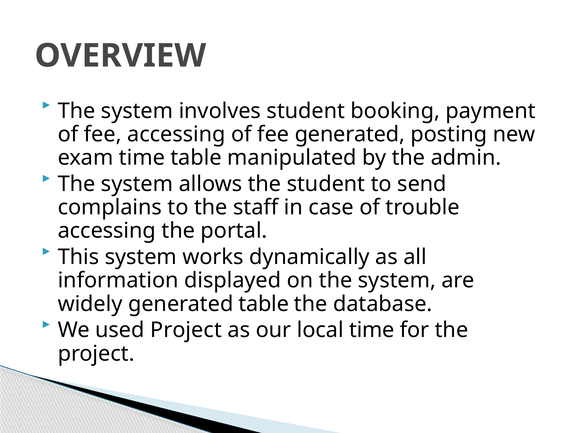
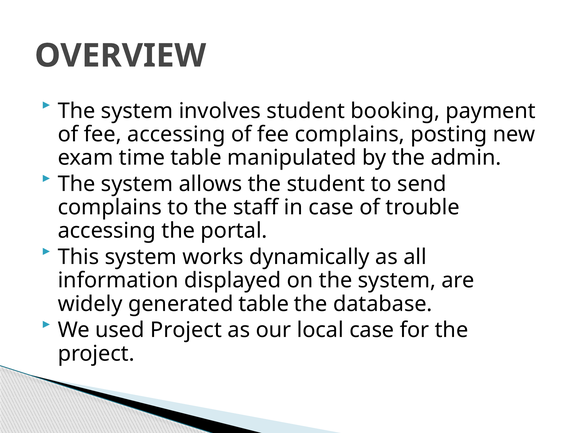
fee generated: generated -> complains
local time: time -> case
